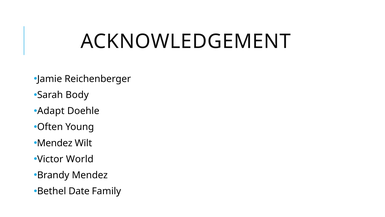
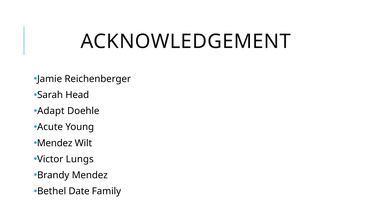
Body: Body -> Head
Often: Often -> Acute
World: World -> Lungs
